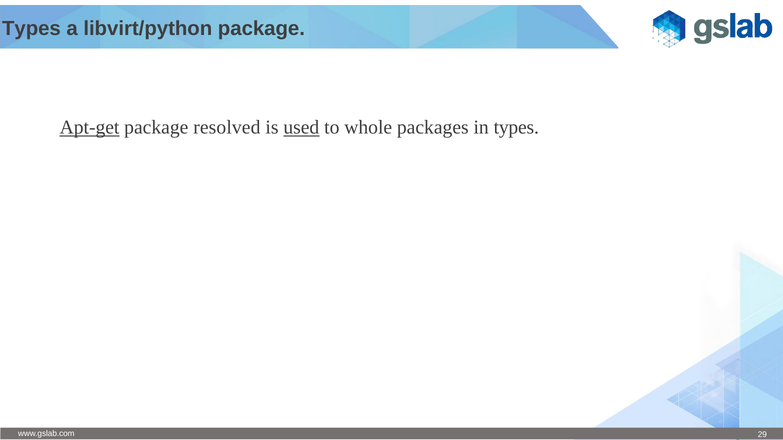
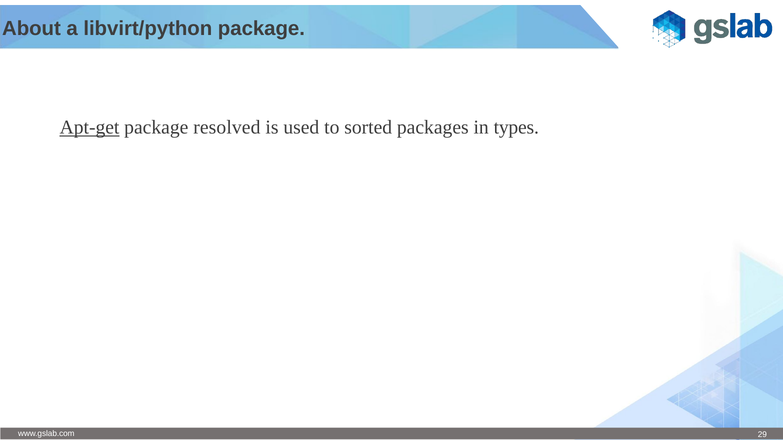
Types at (31, 29): Types -> About
used underline: present -> none
whole: whole -> sorted
